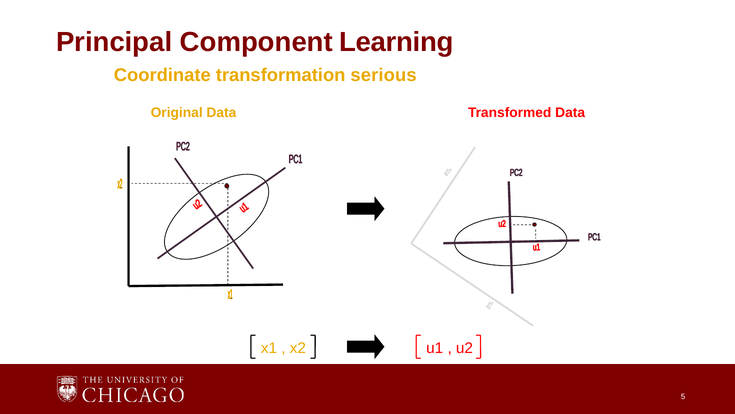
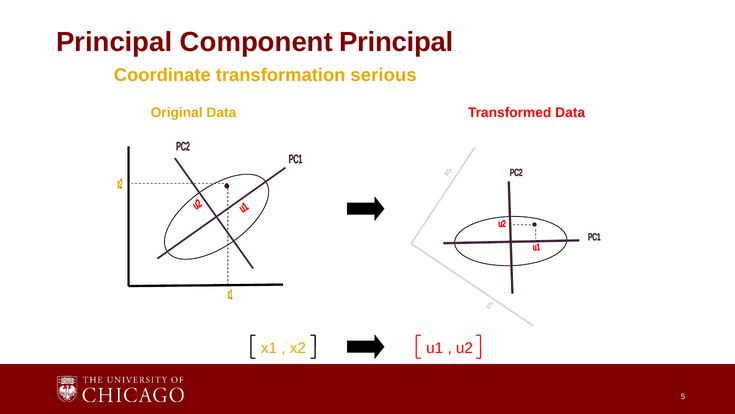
Component Learning: Learning -> Principal
